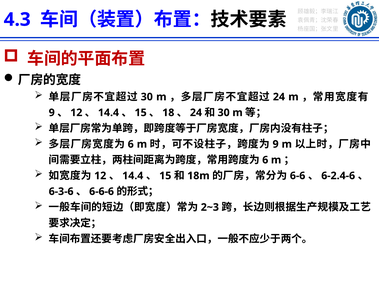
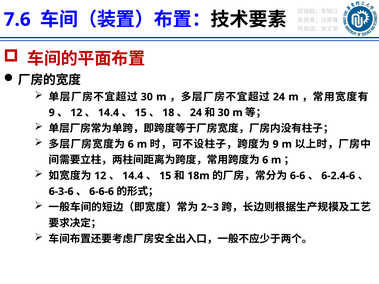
4.3: 4.3 -> 7.6
